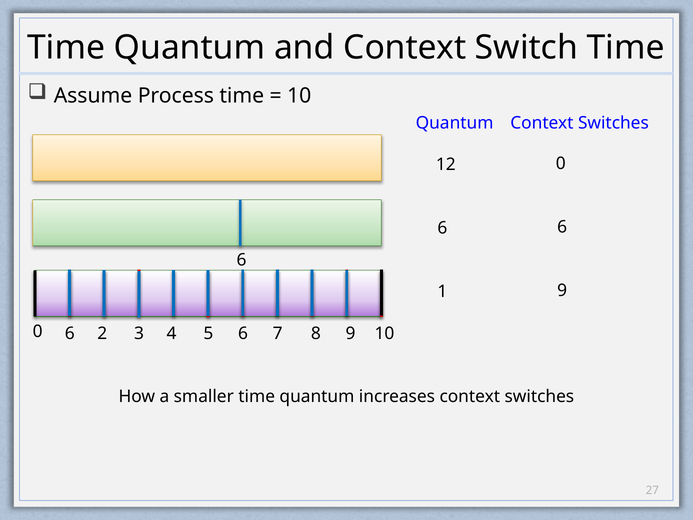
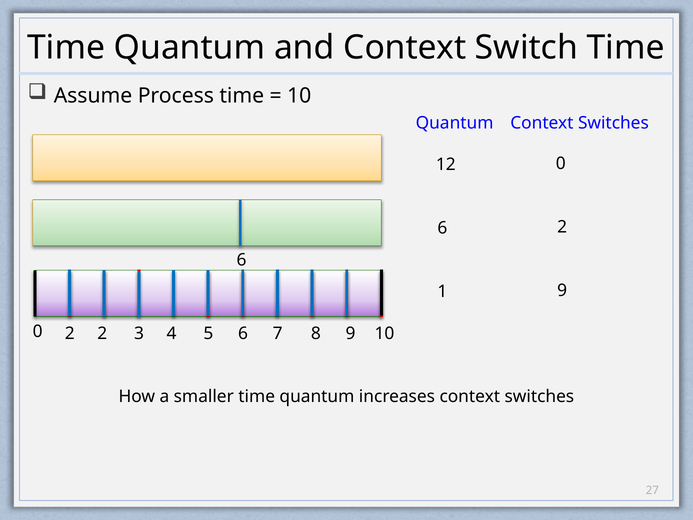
6 6: 6 -> 2
6 at (70, 333): 6 -> 2
